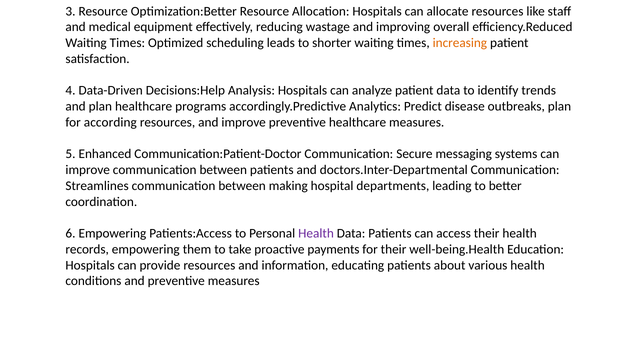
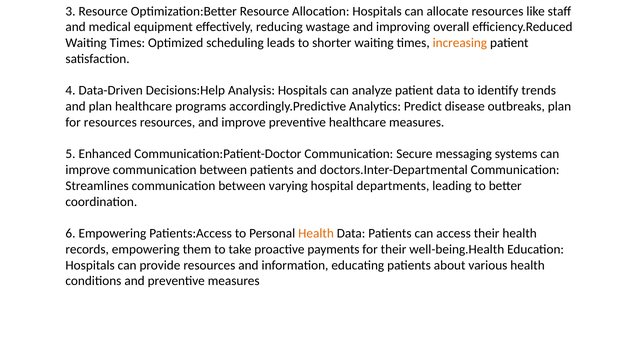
for according: according -> resources
making: making -> varying
Health at (316, 234) colour: purple -> orange
